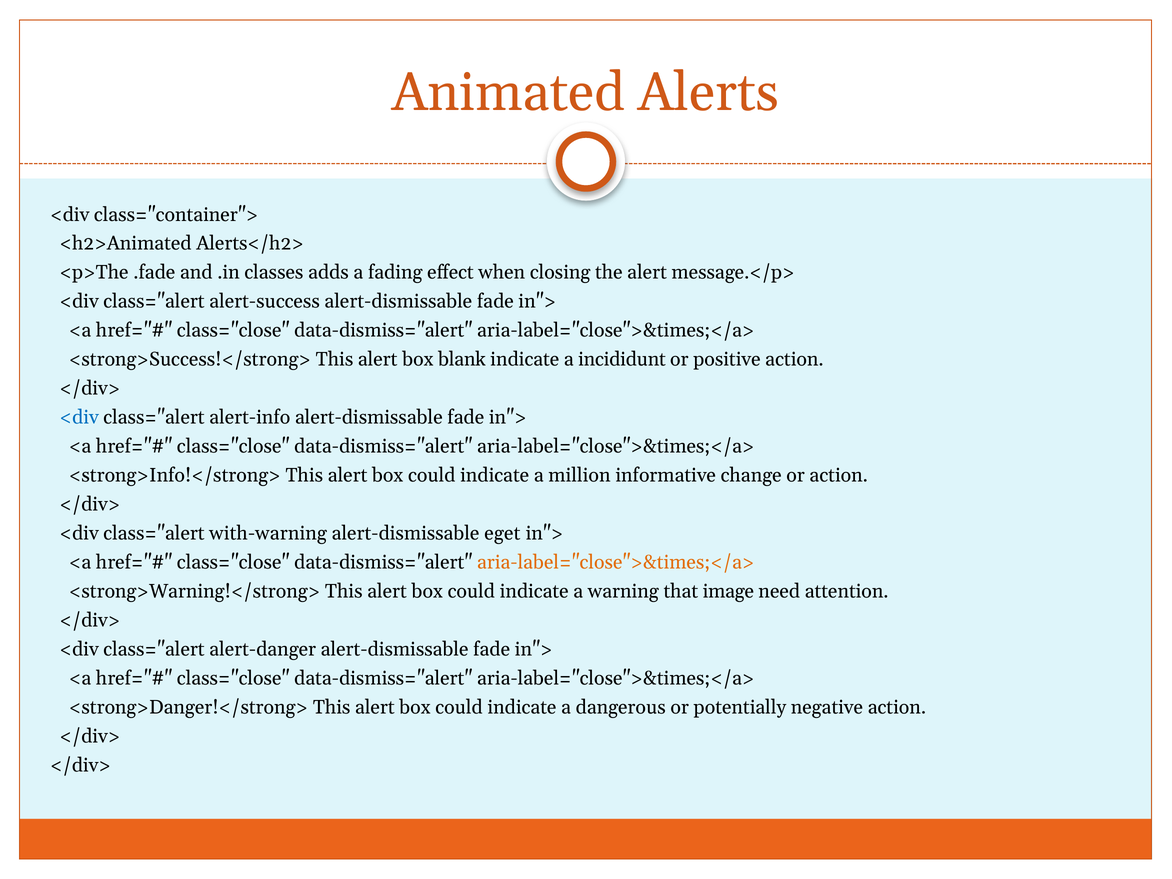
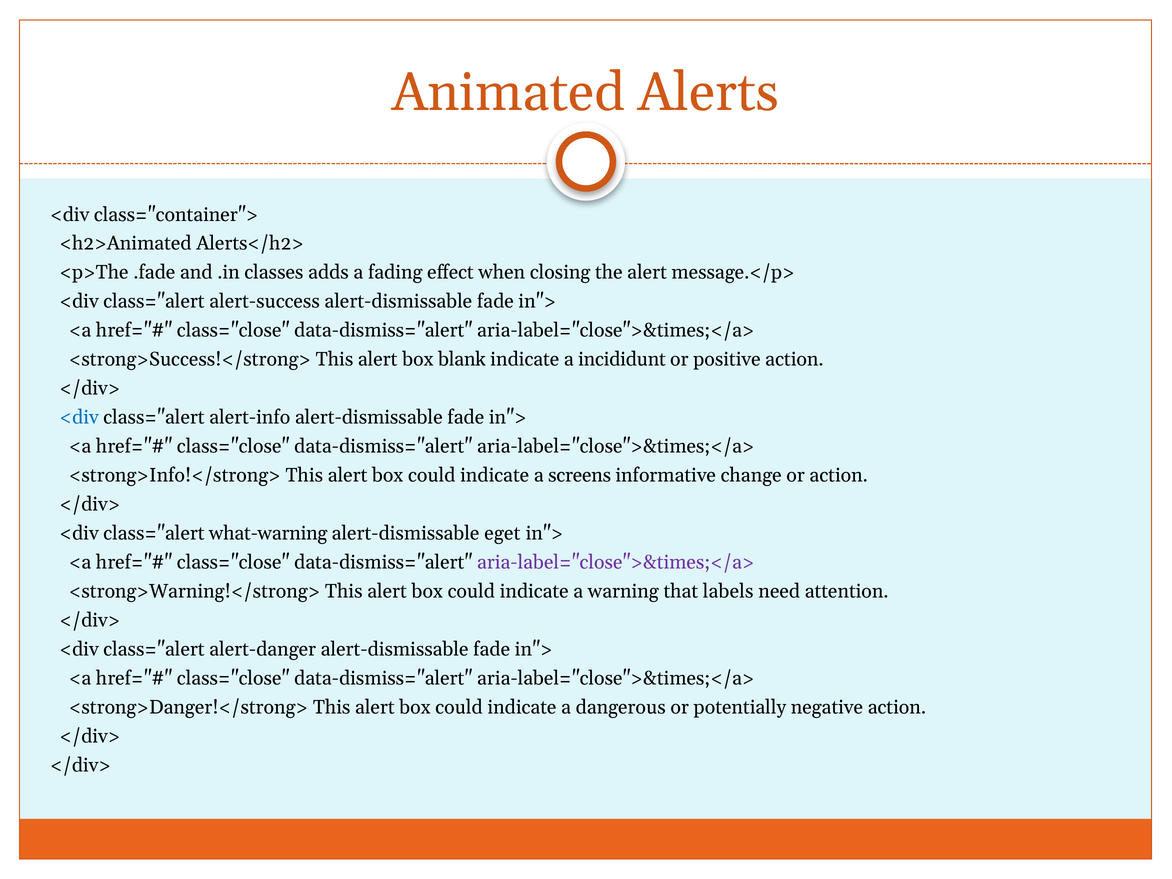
million: million -> screens
with-warning: with-warning -> what-warning
aria-label="close">&times;</a> at (616, 562) colour: orange -> purple
image: image -> labels
